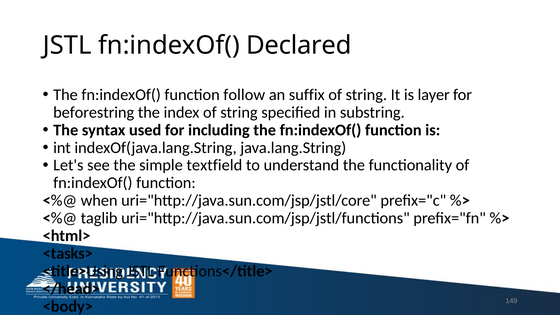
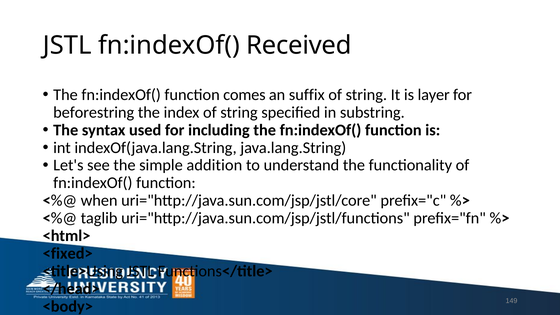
Declared: Declared -> Received
follow: follow -> comes
textfield: textfield -> addition
<tasks>: <tasks> -> <fixed>
